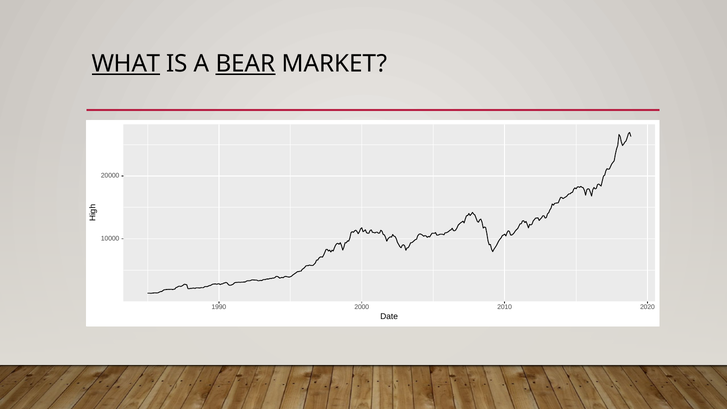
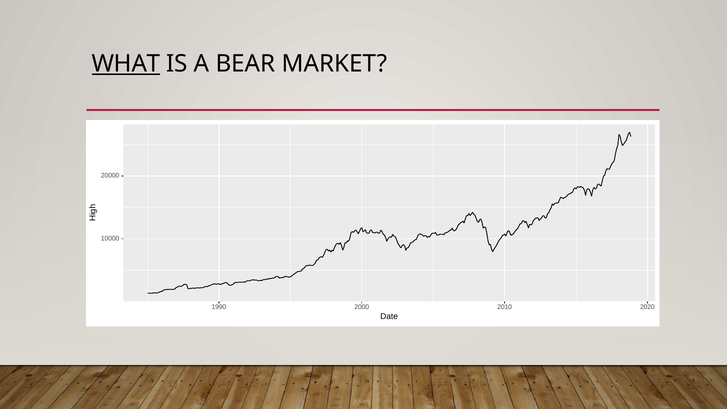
BEAR underline: present -> none
